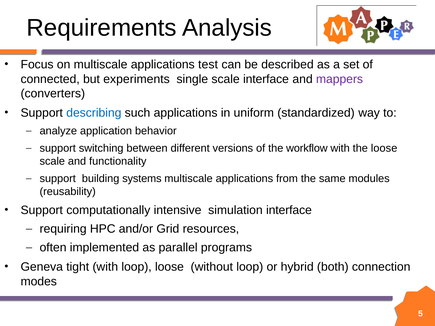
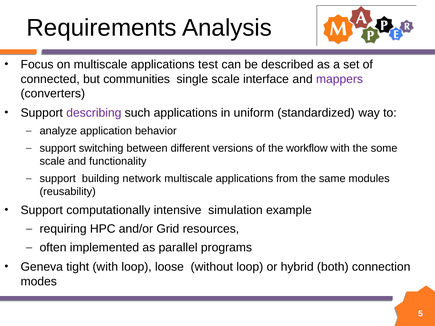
experiments: experiments -> communities
describing colour: blue -> purple
the loose: loose -> some
systems: systems -> network
simulation interface: interface -> example
